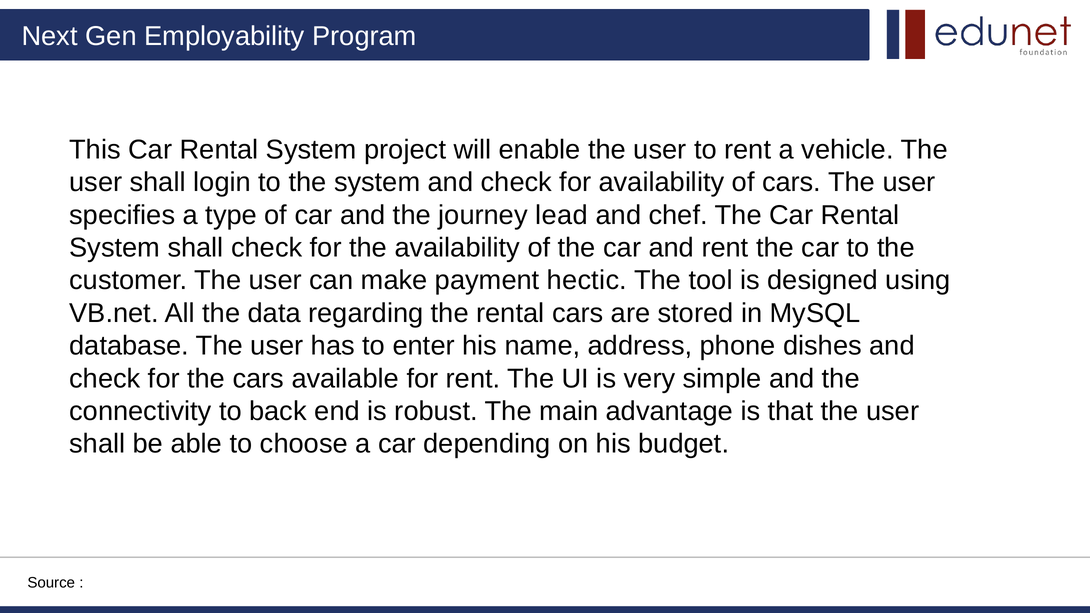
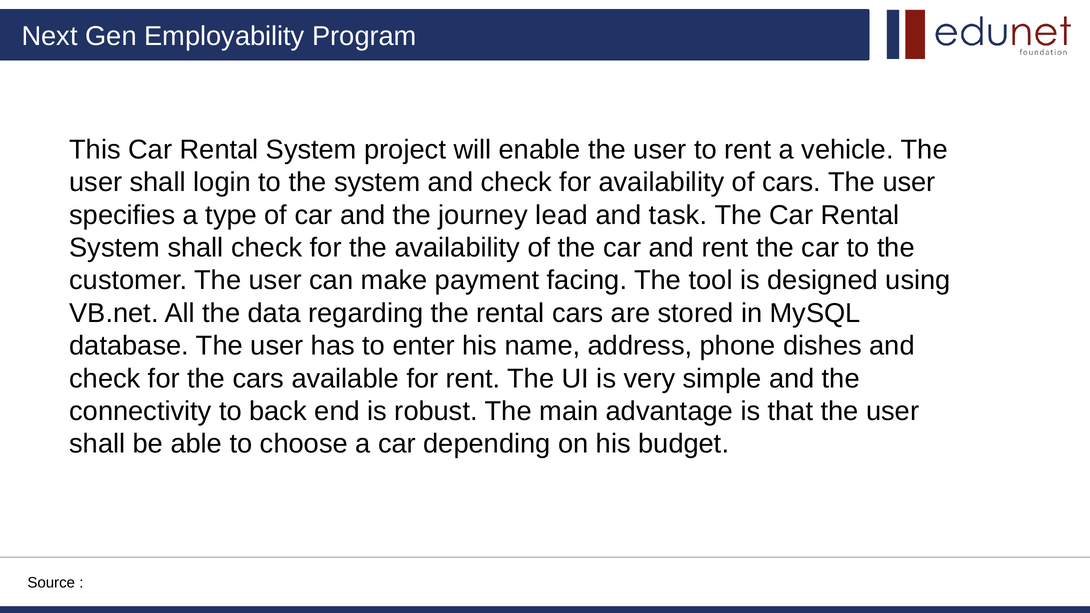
chef: chef -> task
hectic: hectic -> facing
